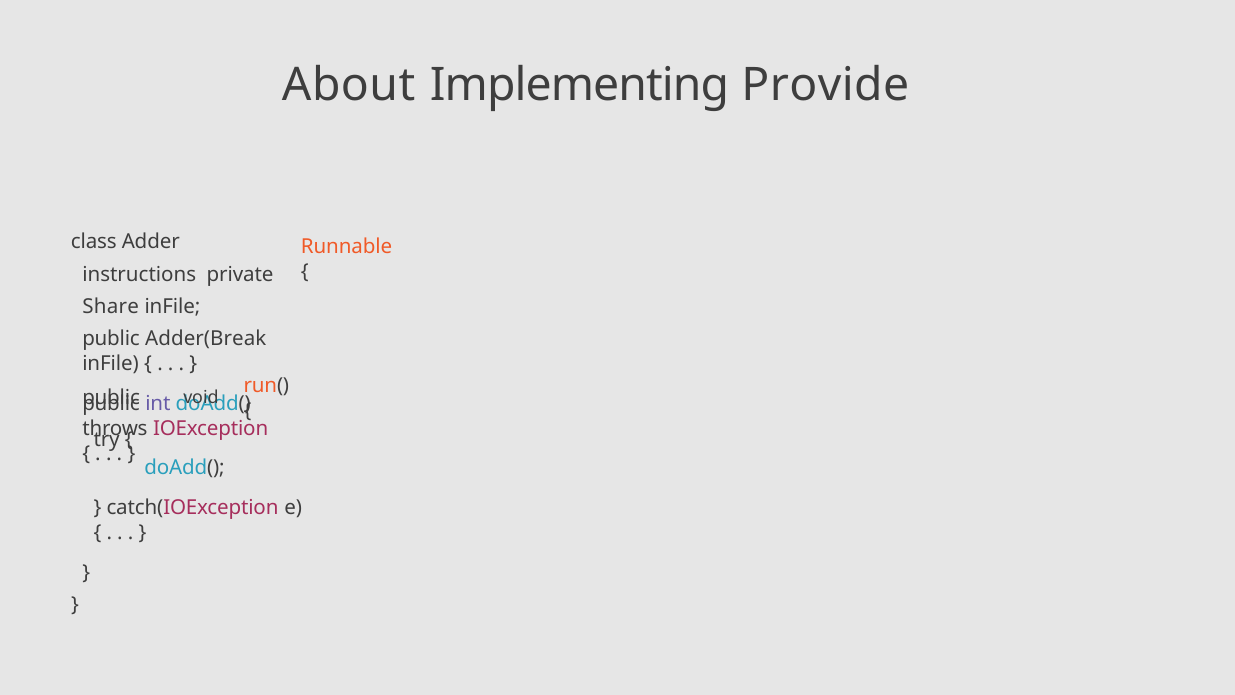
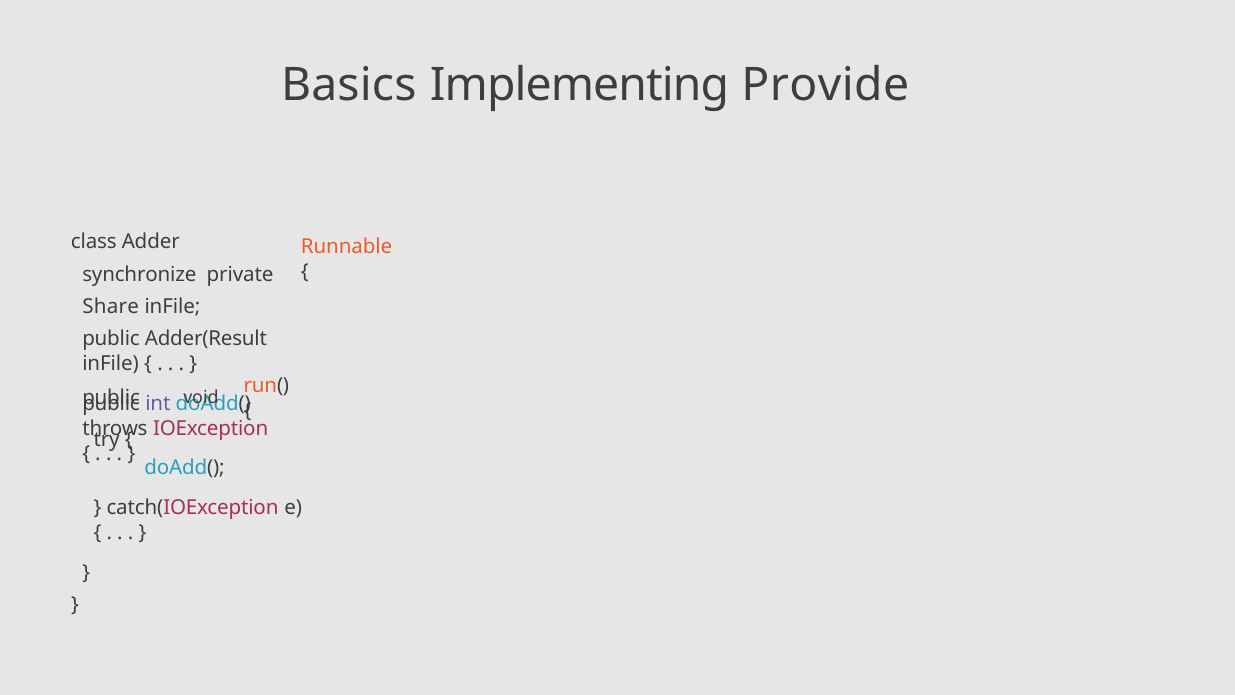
About: About -> Basics
instructions: instructions -> synchronize
Adder(Break: Adder(Break -> Adder(Result
